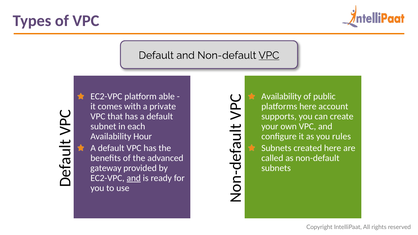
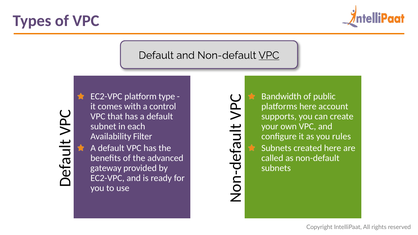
able: able -> type
Availability at (281, 97): Availability -> Bandwidth
private: private -> control
Hour: Hour -> Filter
and at (134, 178) underline: present -> none
